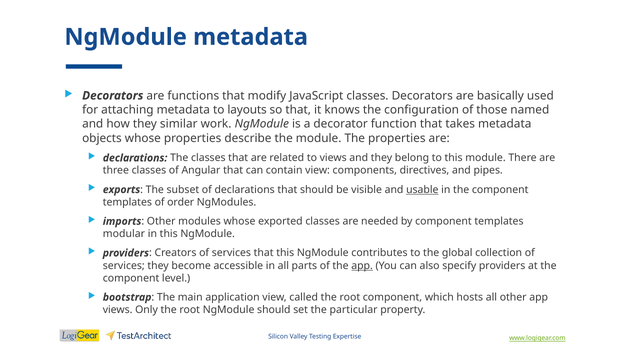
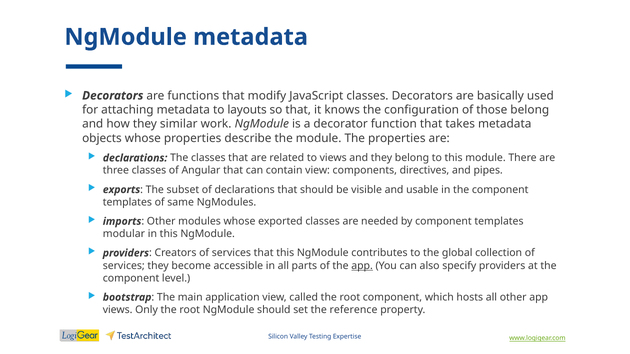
those named: named -> belong
usable underline: present -> none
order: order -> same
particular: particular -> reference
